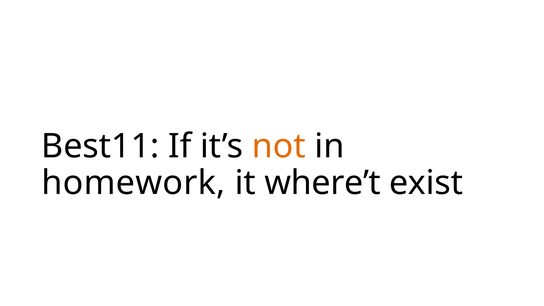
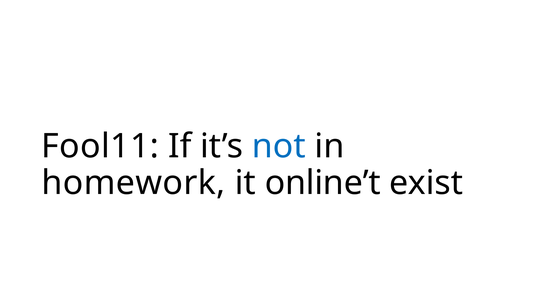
Best11: Best11 -> Fool11
not colour: orange -> blue
where’t: where’t -> online’t
